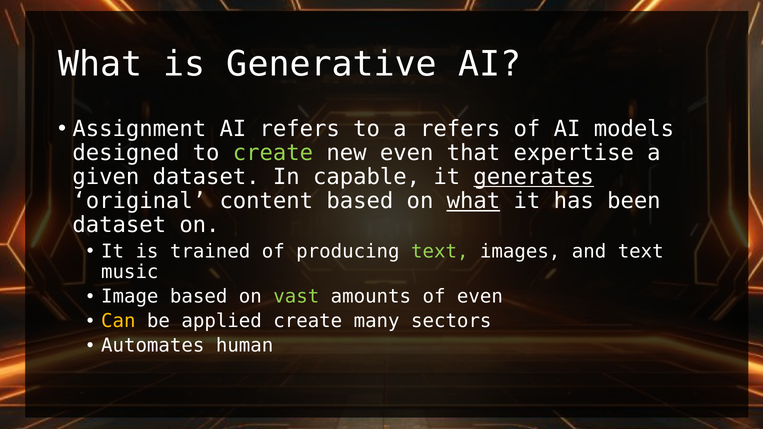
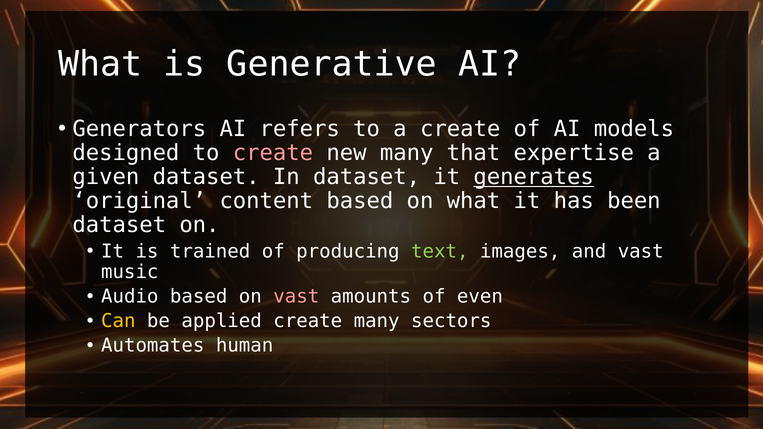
Assignment: Assignment -> Generators
a refers: refers -> create
create at (273, 153) colour: light green -> pink
new even: even -> many
In capable: capable -> dataset
what at (473, 201) underline: present -> none
and text: text -> vast
Image: Image -> Audio
vast at (296, 297) colour: light green -> pink
